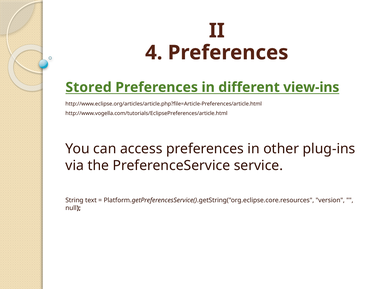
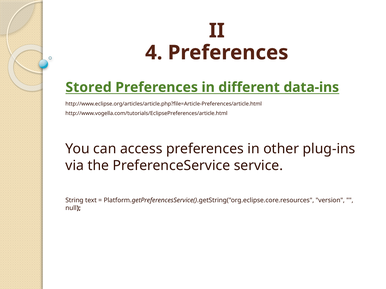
view-ins: view-ins -> data-ins
